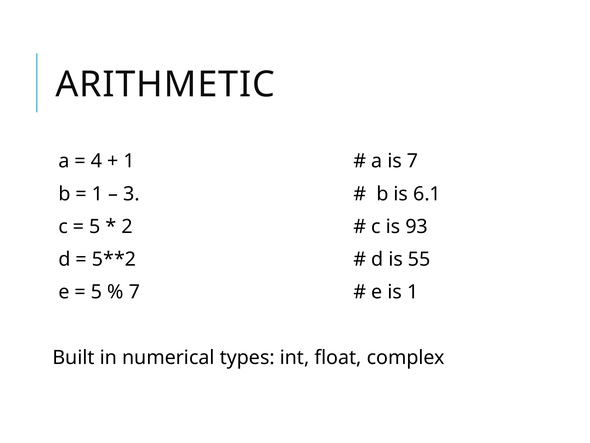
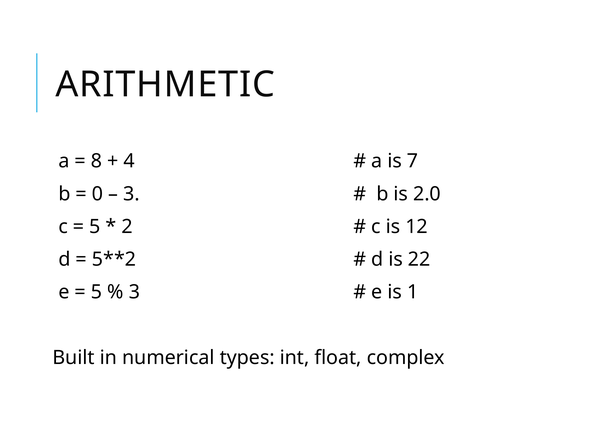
4: 4 -> 8
1 at (129, 161): 1 -> 4
1 at (98, 194): 1 -> 0
6.1: 6.1 -> 2.0
93: 93 -> 12
55: 55 -> 22
7 at (134, 292): 7 -> 3
